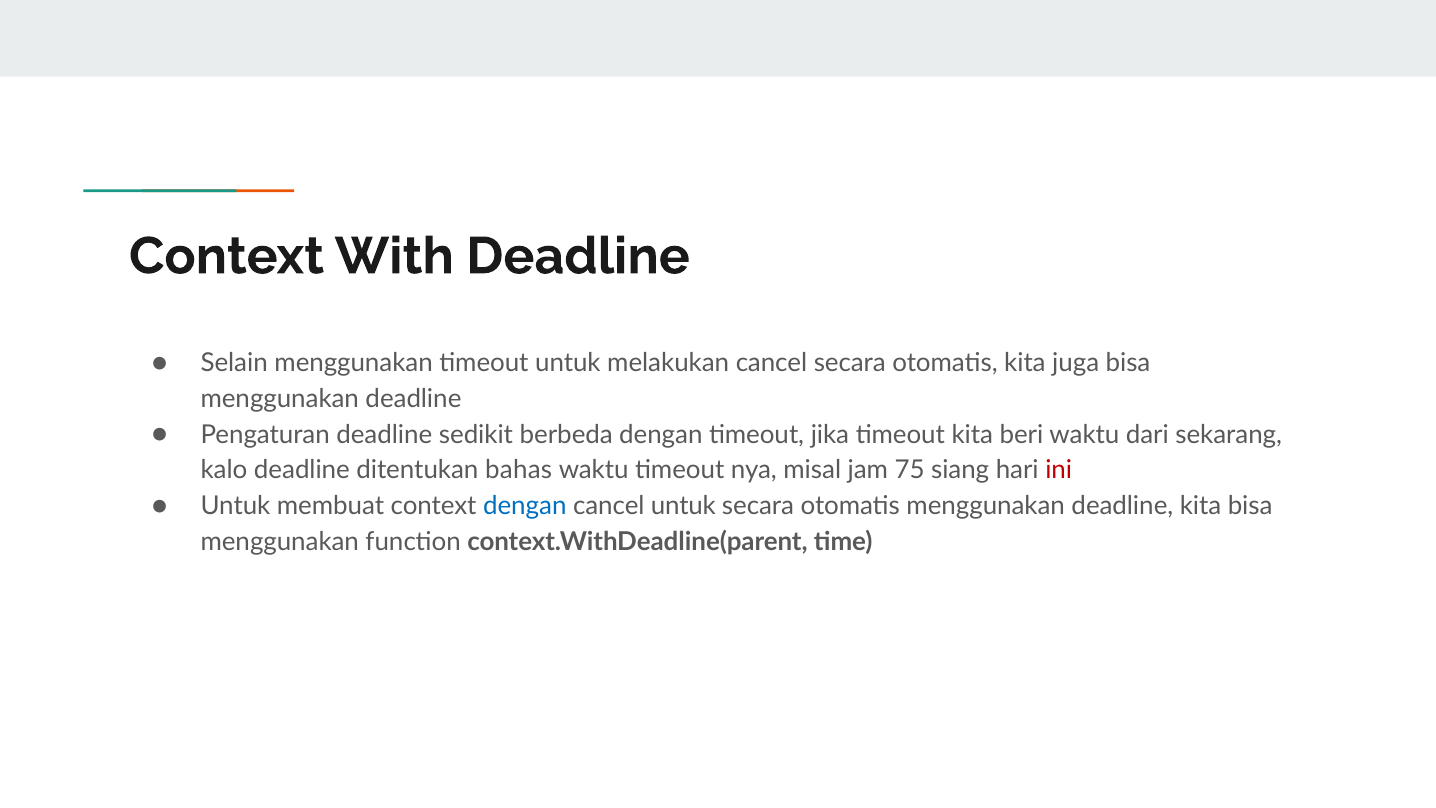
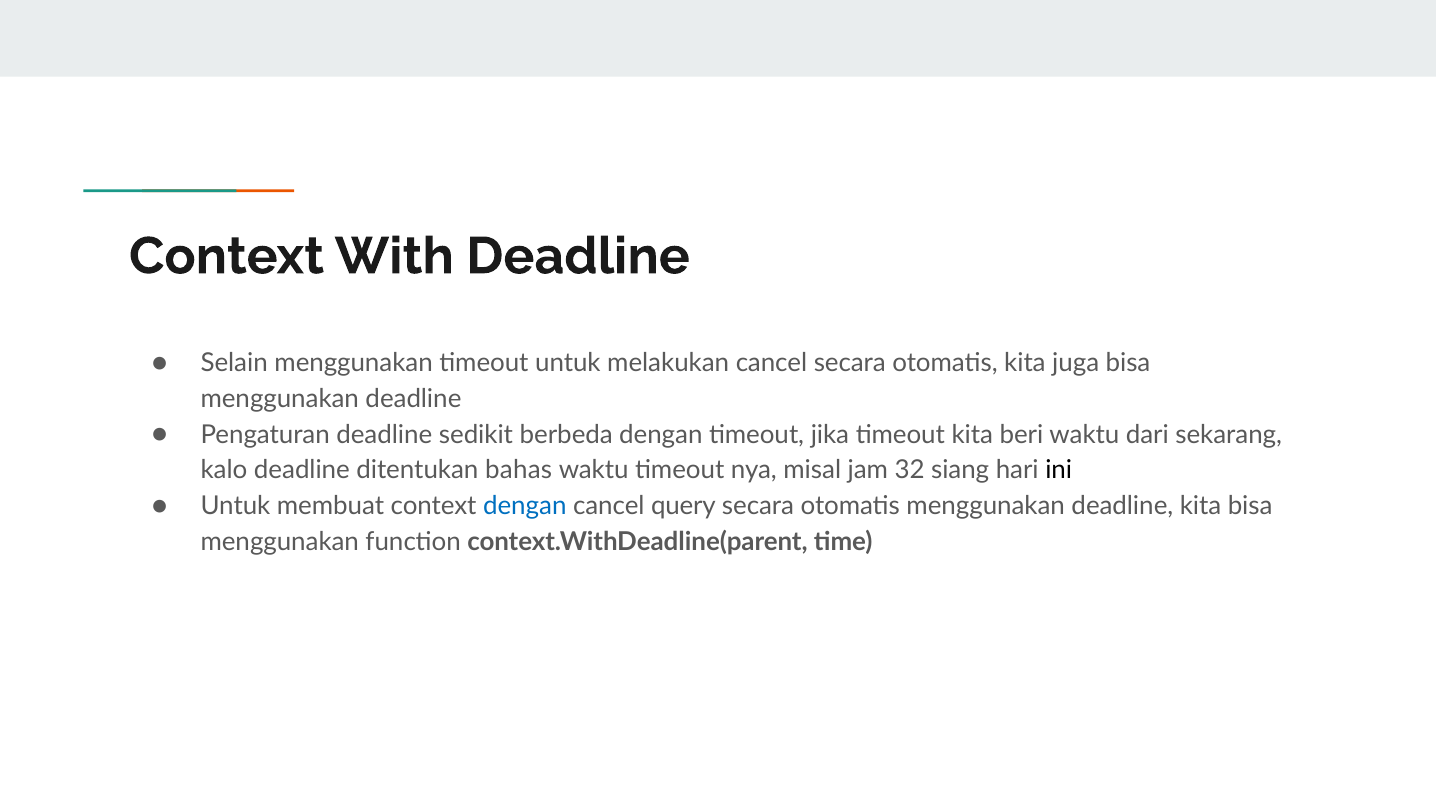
75: 75 -> 32
ini colour: red -> black
cancel untuk: untuk -> query
